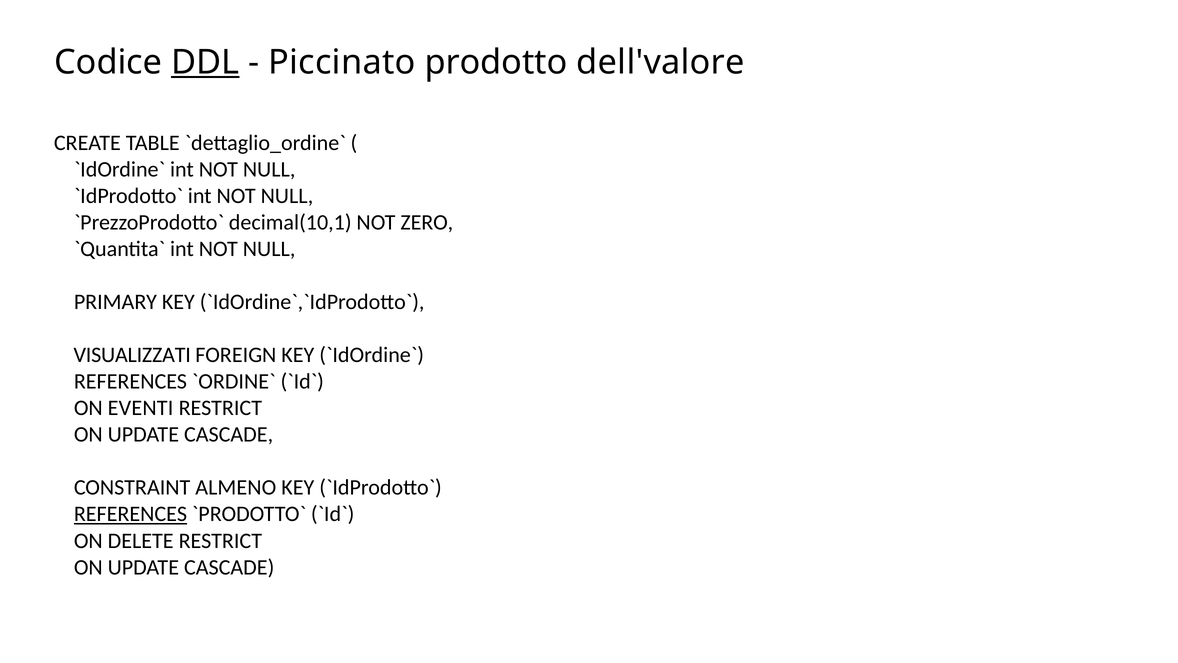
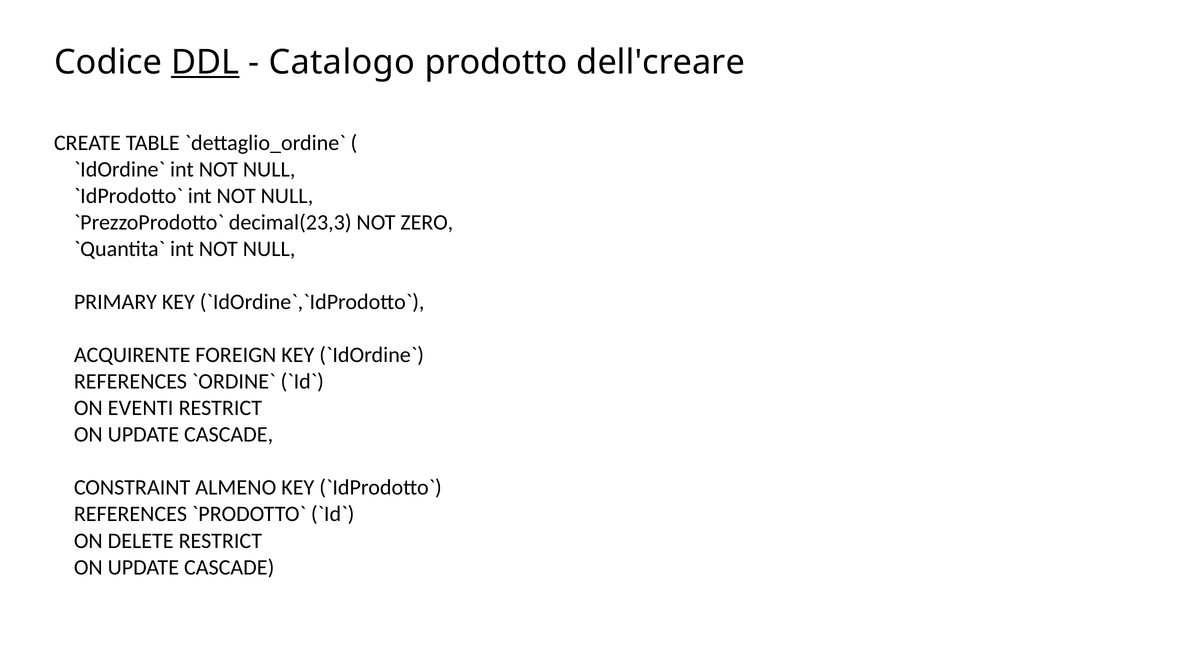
Piccinato: Piccinato -> Catalogo
dell'valore: dell'valore -> dell'creare
decimal(10,1: decimal(10,1 -> decimal(23,3
VISUALIZZATI: VISUALIZZATI -> ACQUIRENTE
REFERENCES at (130, 514) underline: present -> none
